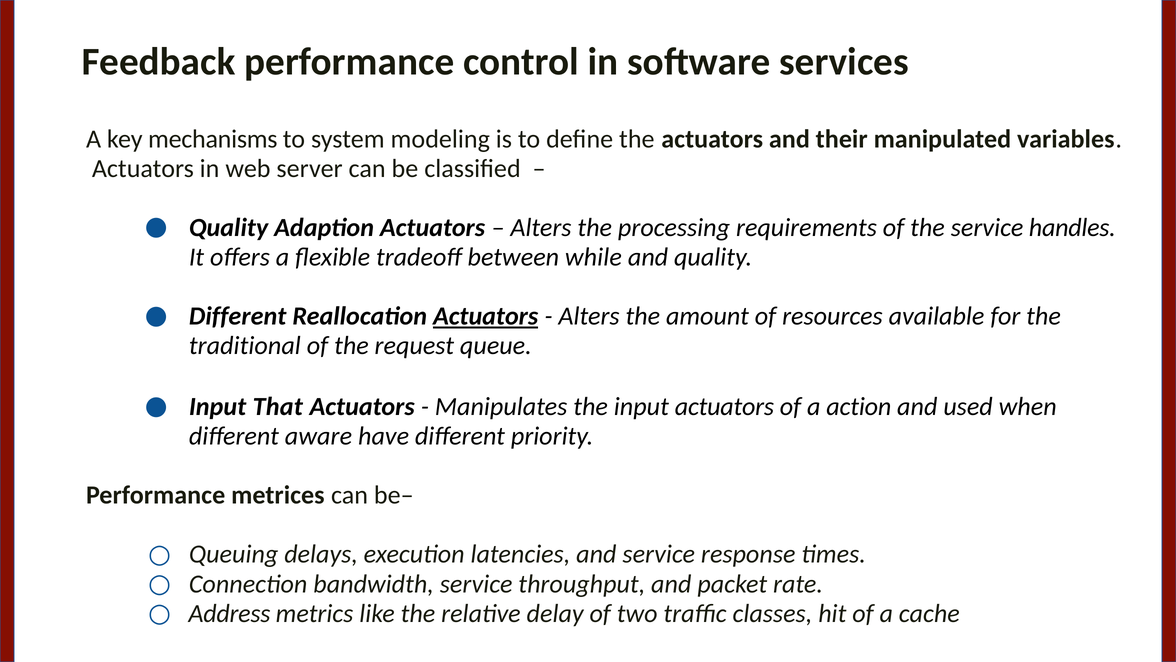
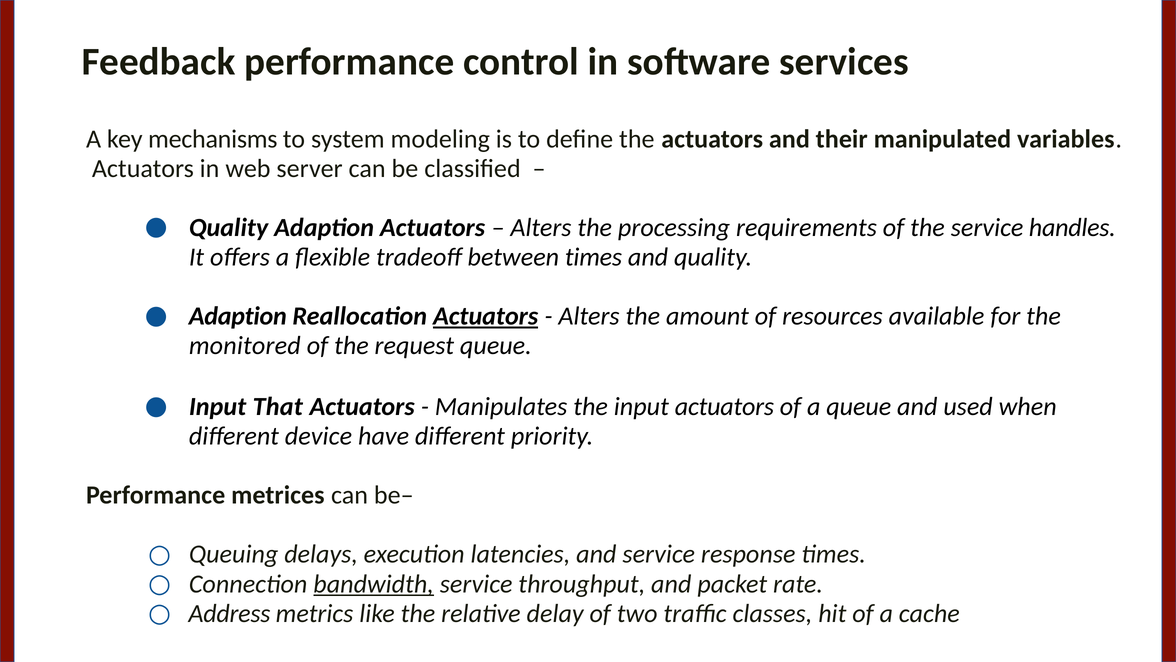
between while: while -> times
Different at (238, 316): Different -> Adaption
traditional: traditional -> monitored
a action: action -> queue
aware: aware -> device
bandwidth underline: none -> present
